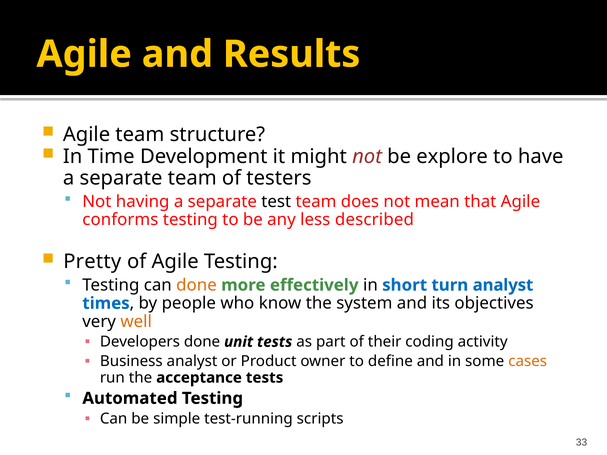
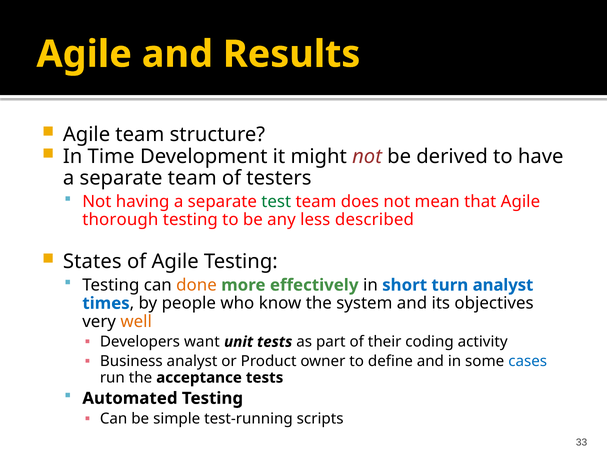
explore: explore -> derived
test colour: black -> green
conforms: conforms -> thorough
Pretty: Pretty -> States
Developers done: done -> want
cases colour: orange -> blue
